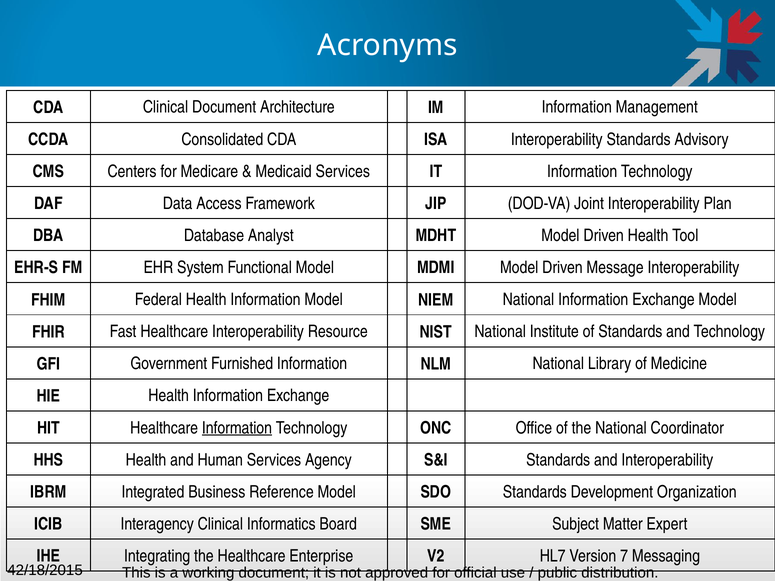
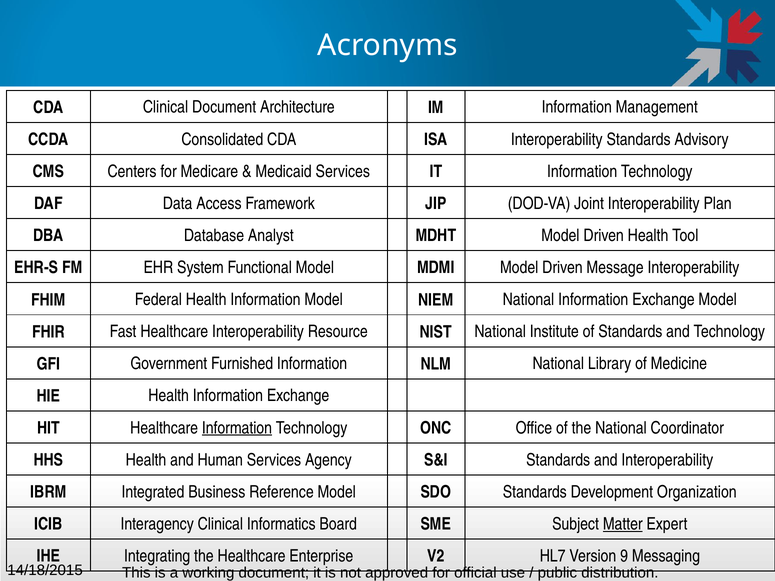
Matter underline: none -> present
7: 7 -> 9
42/18/2015: 42/18/2015 -> 14/18/2015
